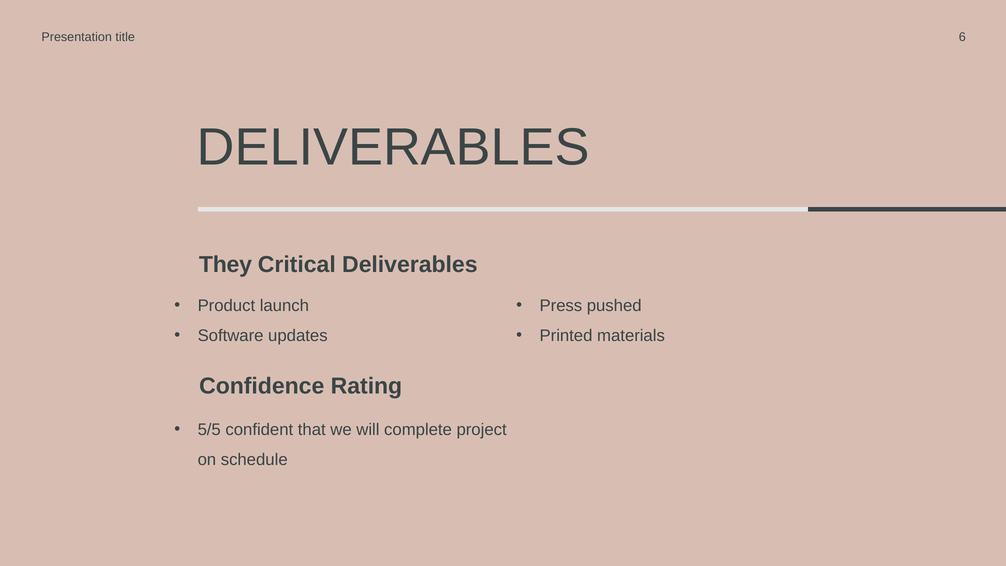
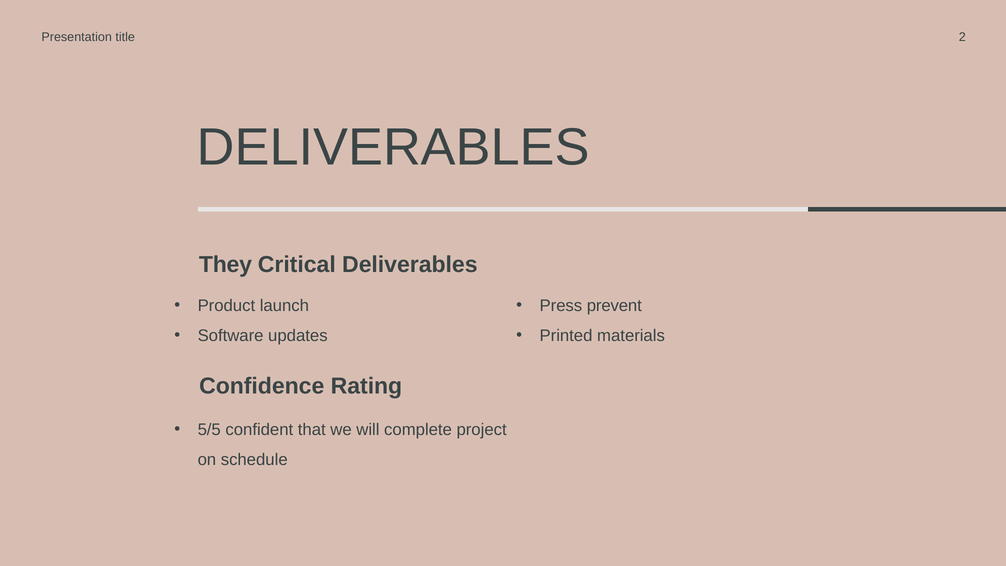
6: 6 -> 2
pushed: pushed -> prevent
